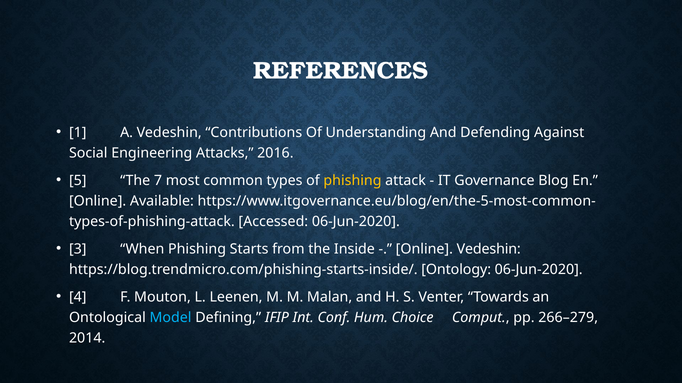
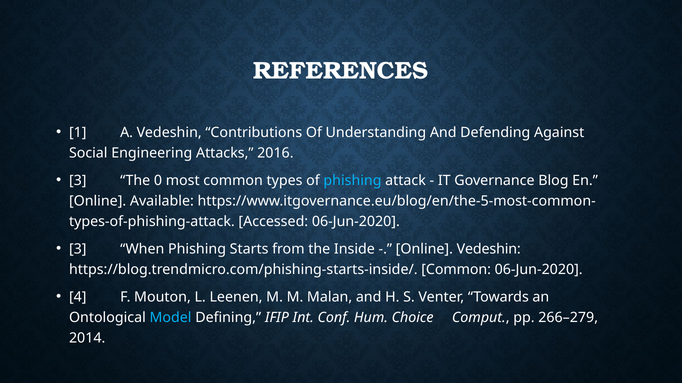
5 at (78, 181): 5 -> 3
7: 7 -> 0
phishing at (352, 181) colour: yellow -> light blue
https://blog.trendmicro.com/phishing-starts-inside/ Ontology: Ontology -> Common
